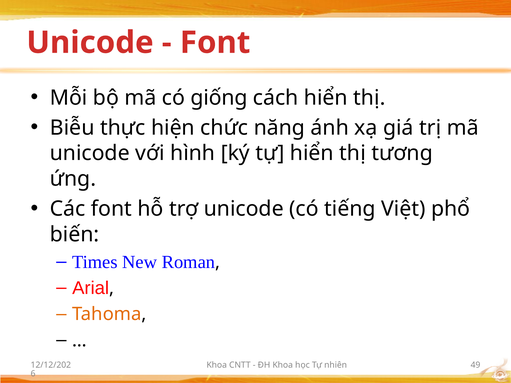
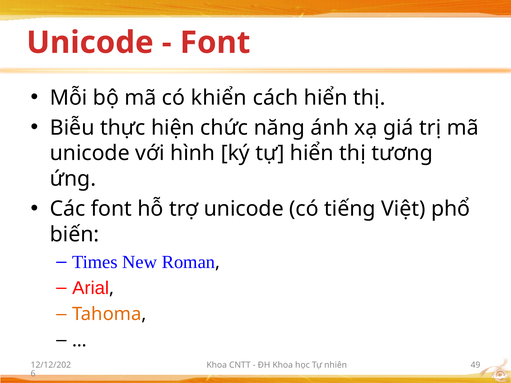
giống: giống -> khiển
